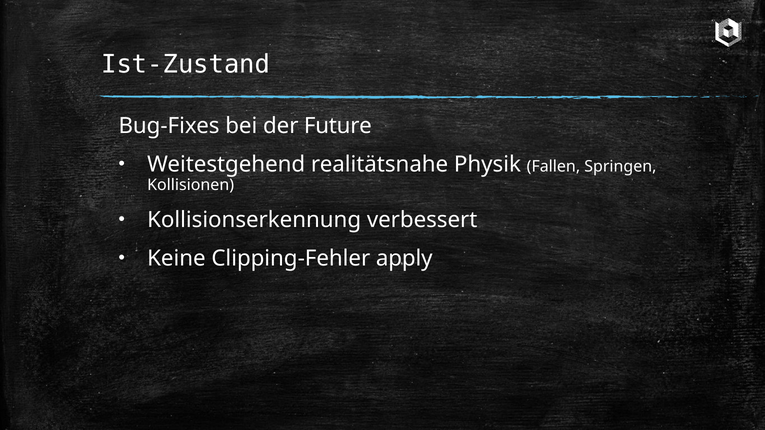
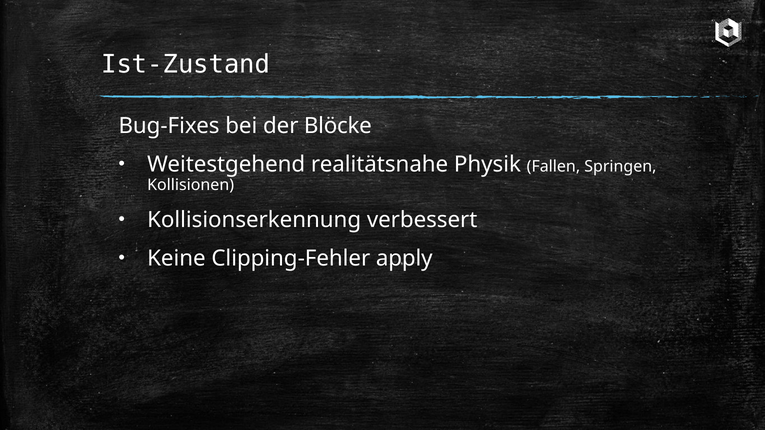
Future: Future -> Blöcke
